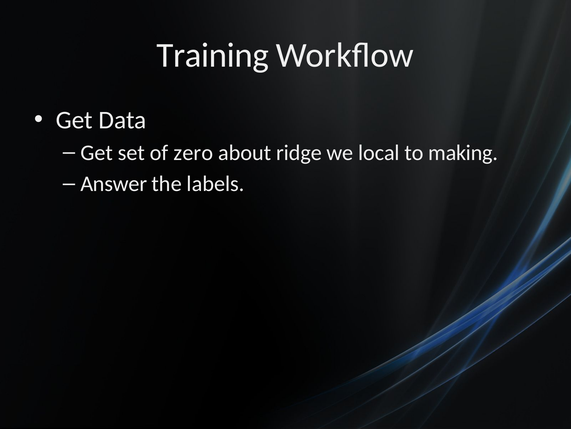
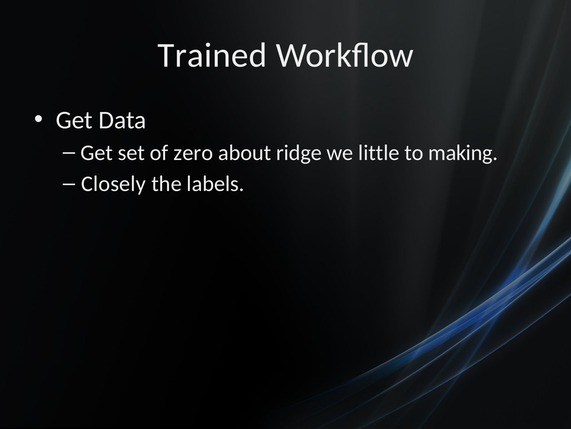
Training: Training -> Trained
local: local -> little
Answer: Answer -> Closely
